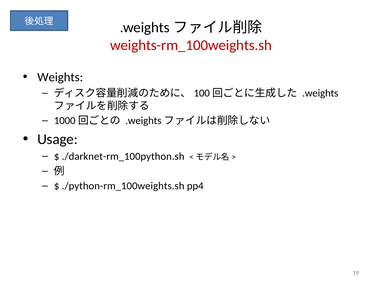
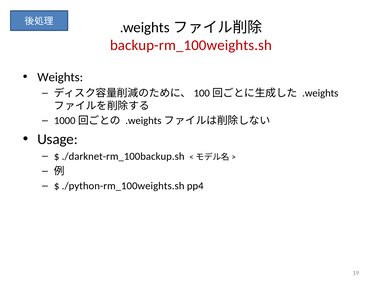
weights-rm_100weights.sh: weights-rm_100weights.sh -> backup-rm_100weights.sh
./darknet-rm_100python.sh: ./darknet-rm_100python.sh -> ./darknet-rm_100backup.sh
